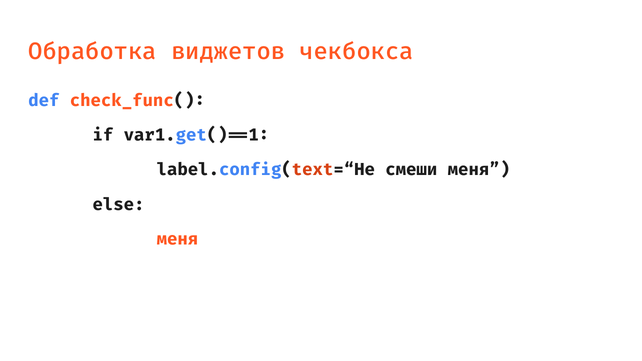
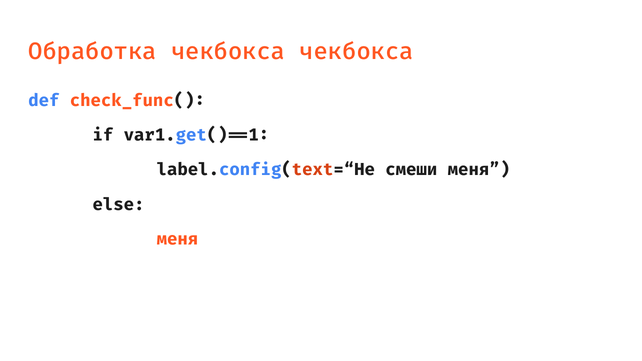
Обработка виджетов: виджетов -> чекбокса
